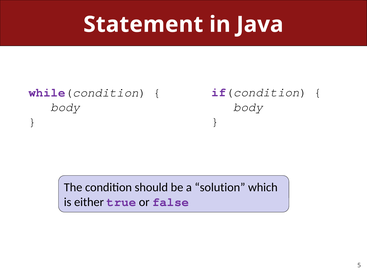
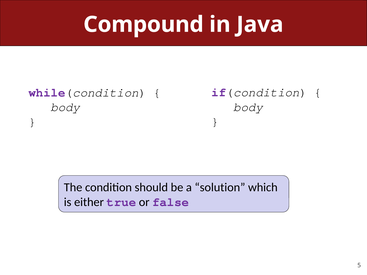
Statement: Statement -> Compound
